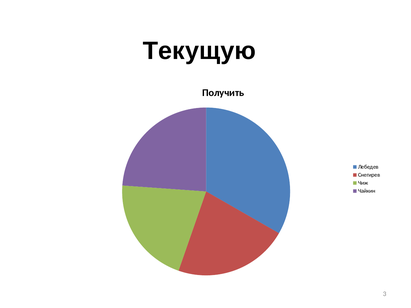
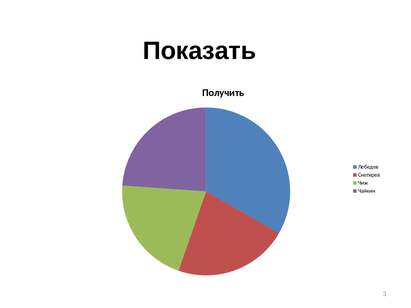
Текущую: Текущую -> Показать
